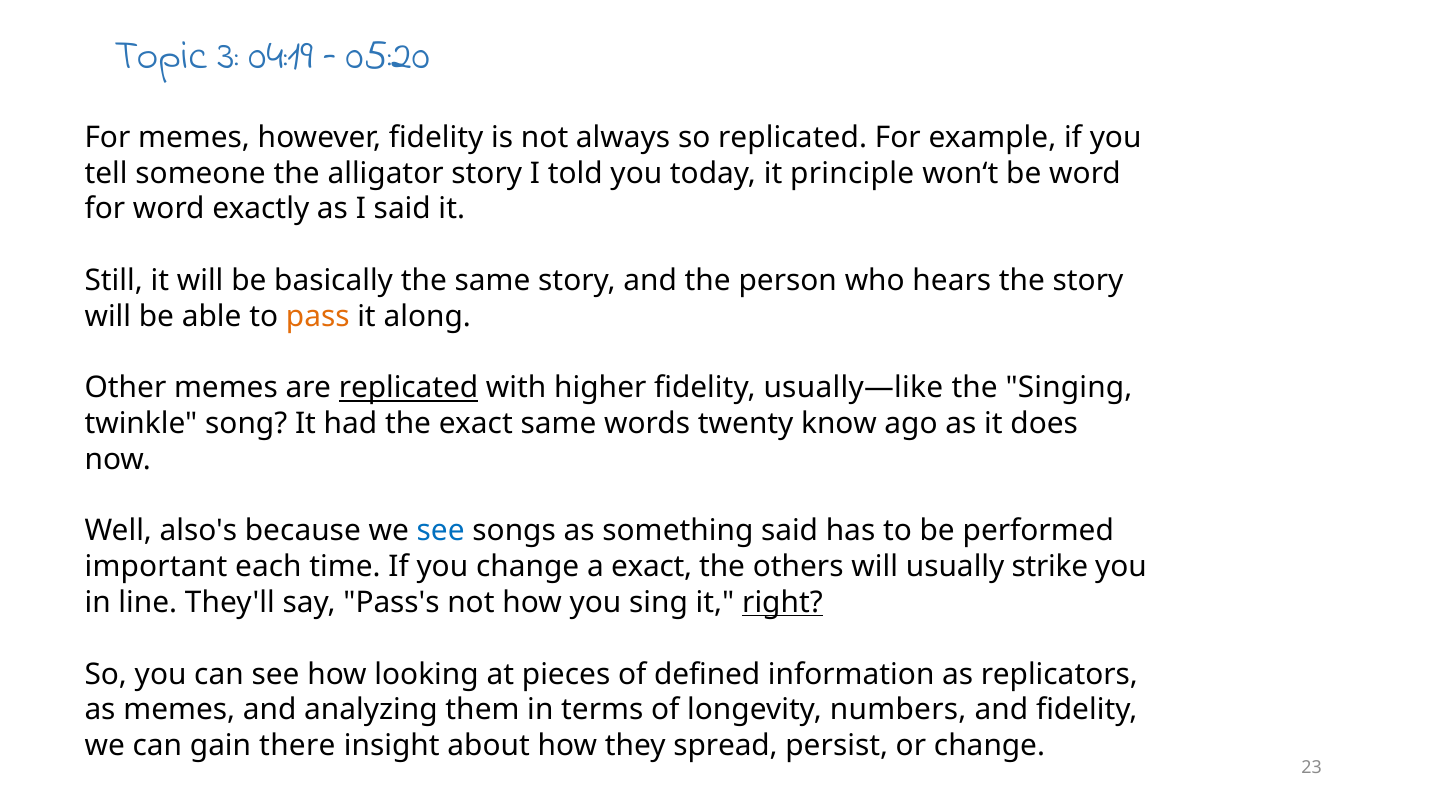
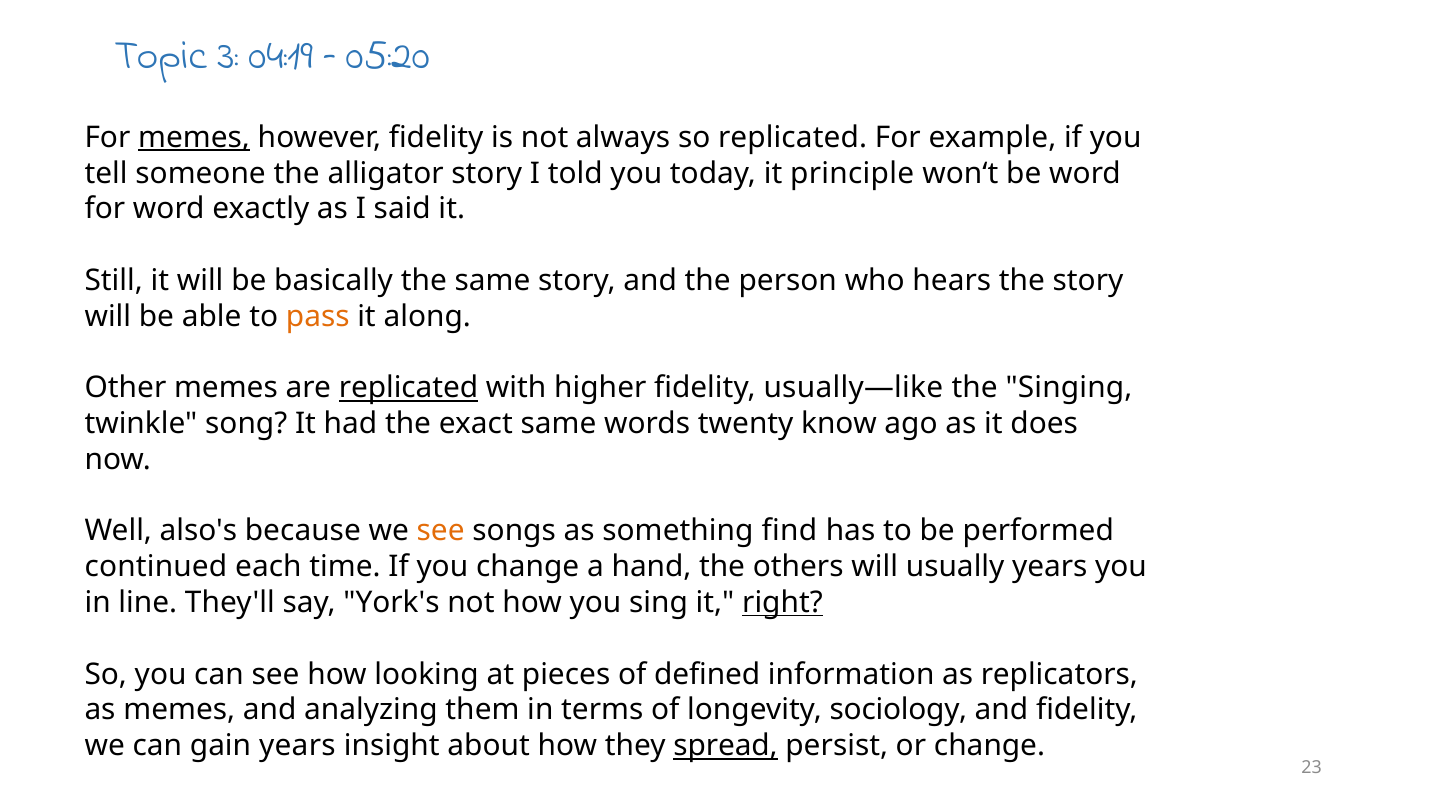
memes at (194, 137) underline: none -> present
see at (441, 531) colour: blue -> orange
something said: said -> find
important: important -> continued
a exact: exact -> hand
usually strike: strike -> years
Pass's: Pass's -> York's
numbers: numbers -> sociology
gain there: there -> years
spread underline: none -> present
